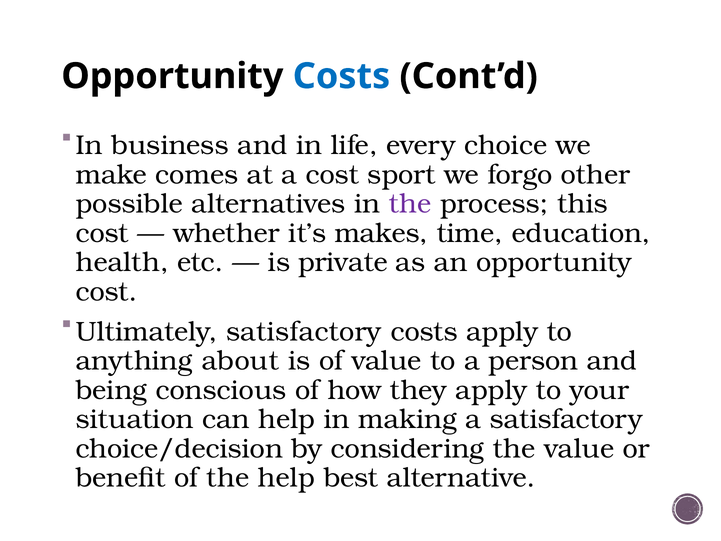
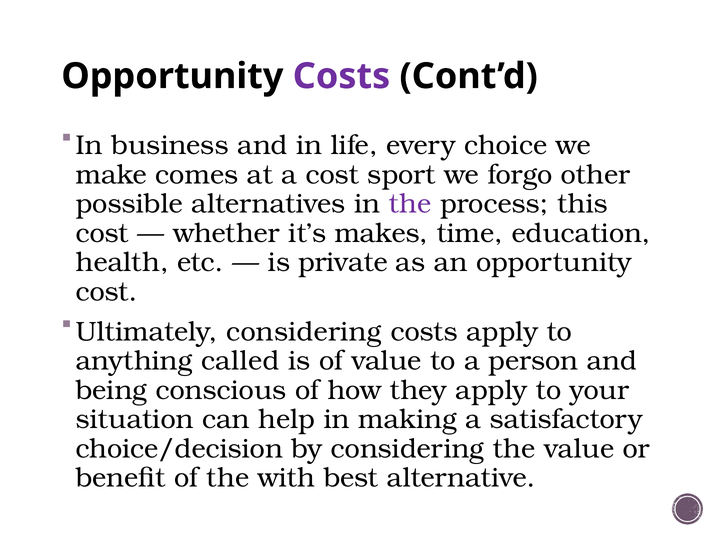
Costs at (341, 76) colour: blue -> purple
Ultimately satisfactory: satisfactory -> considering
about: about -> called
the help: help -> with
